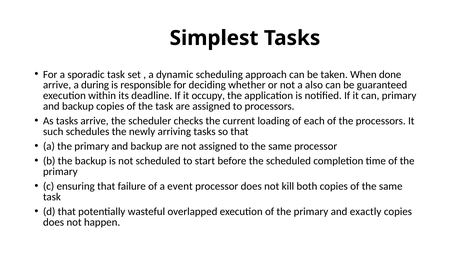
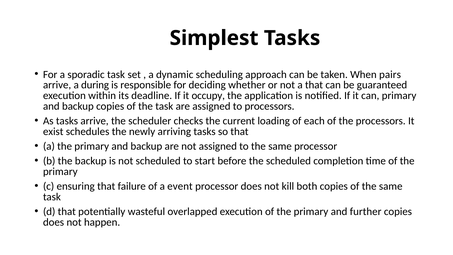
done: done -> pairs
a also: also -> that
such: such -> exist
exactly: exactly -> further
